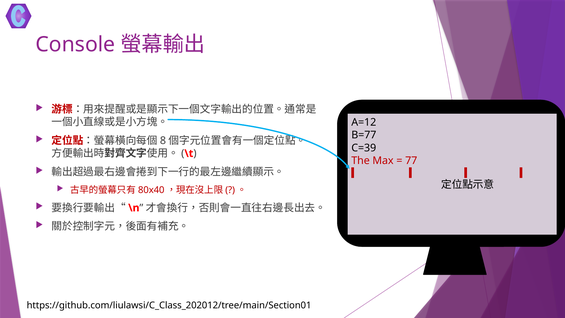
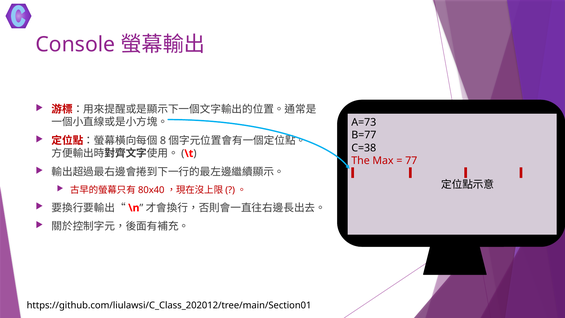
A=12: A=12 -> A=73
C=39: C=39 -> C=38
